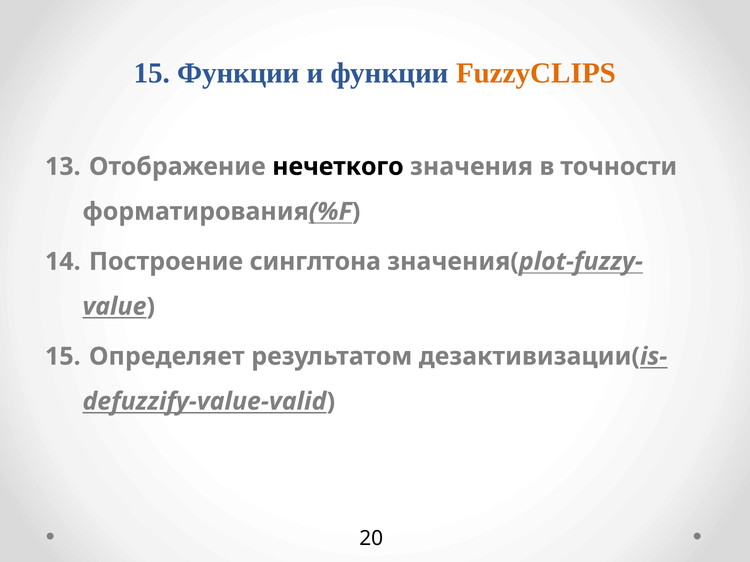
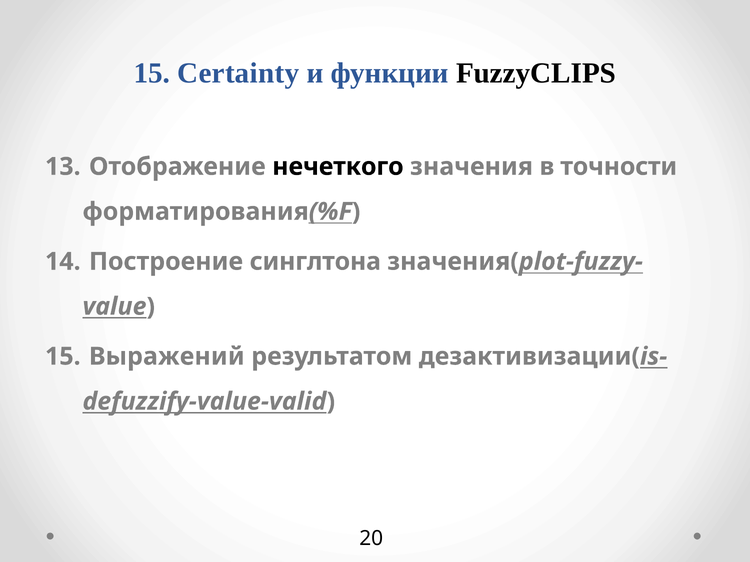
15 Функции: Функции -> Certainty
FuzzyCLIPS colour: orange -> black
Определяет: Определяет -> Выражений
